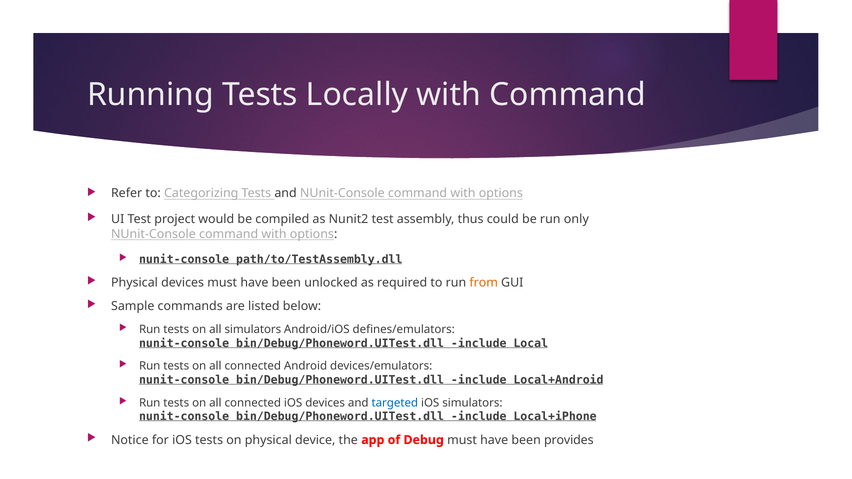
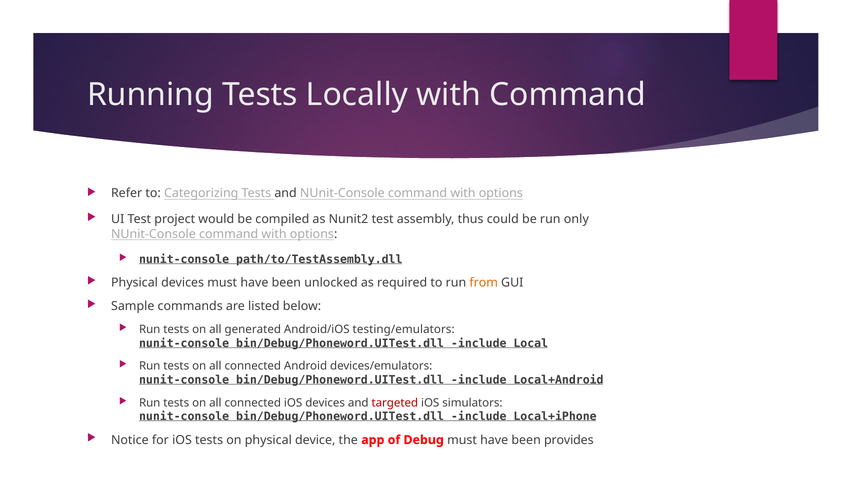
all simulators: simulators -> generated
defines/emulators: defines/emulators -> testing/emulators
targeted colour: blue -> red
